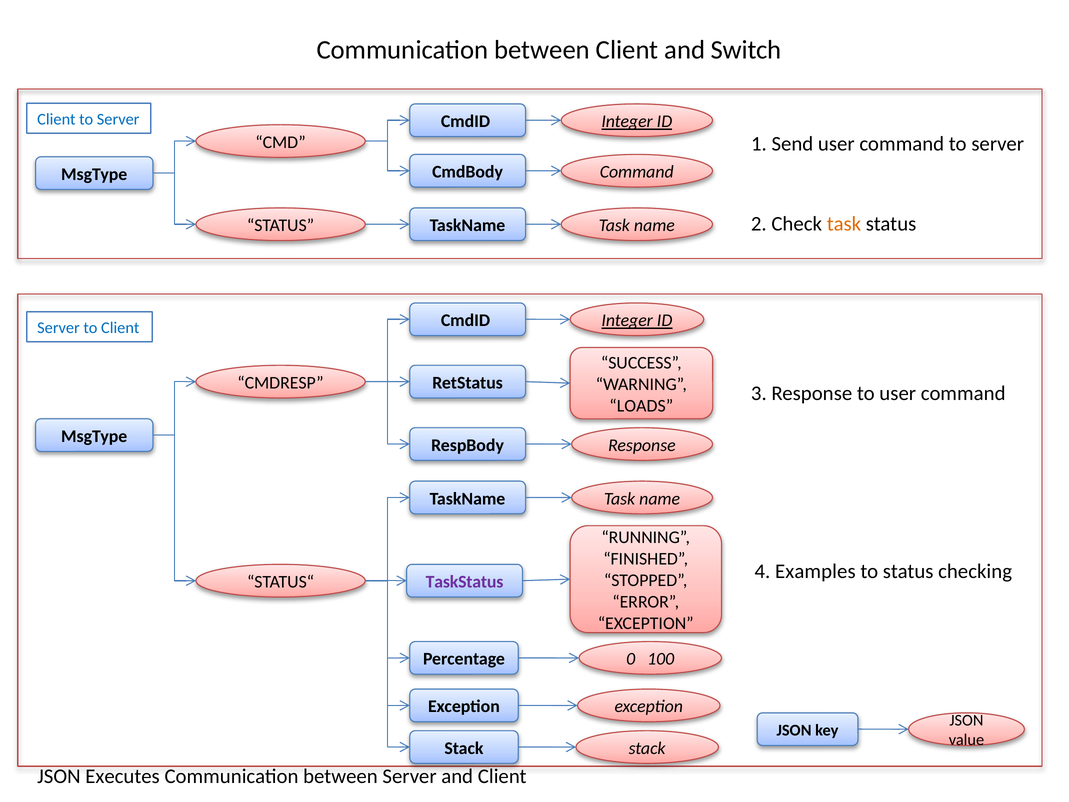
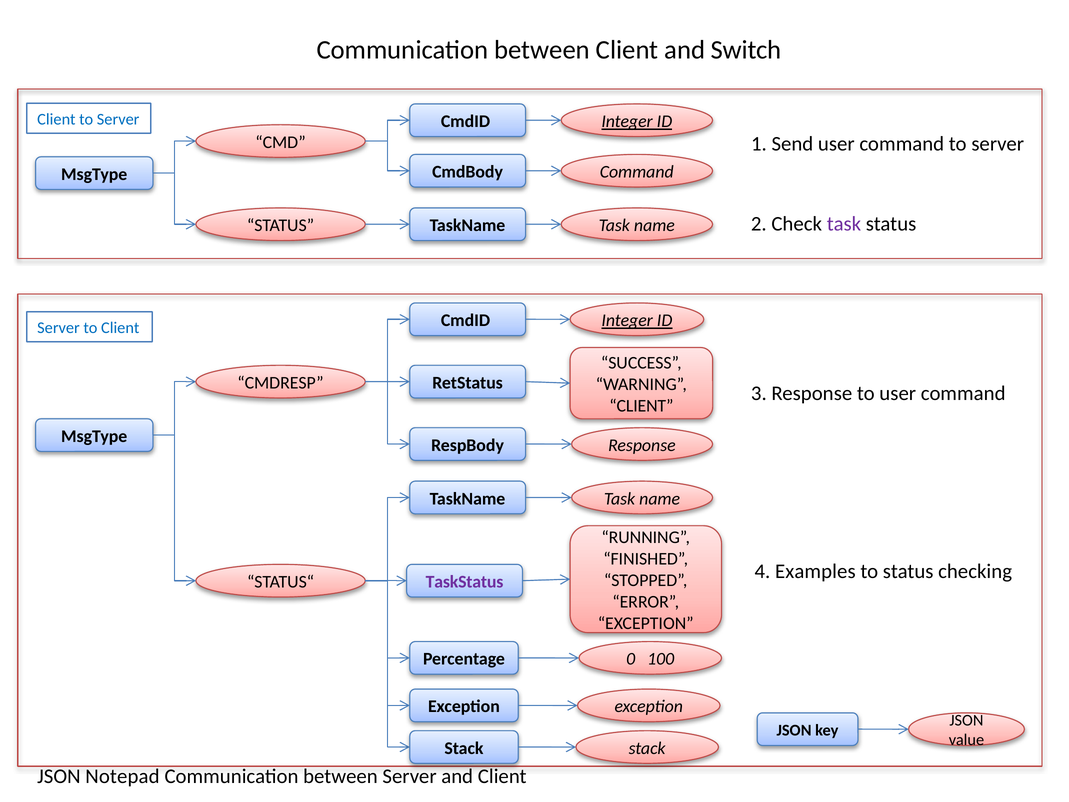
task at (844, 224) colour: orange -> purple
LOADS at (641, 406): LOADS -> CLIENT
Executes: Executes -> Notepad
